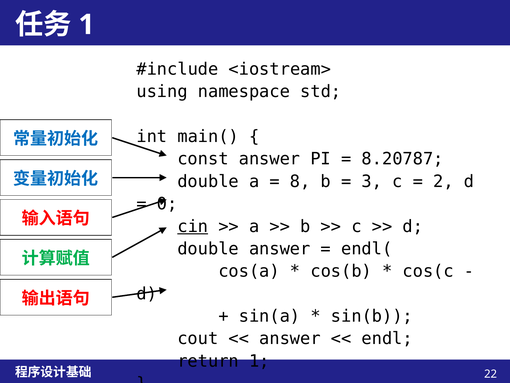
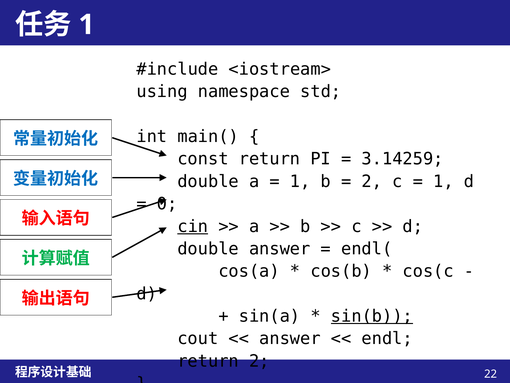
const answer: answer -> return
8.20787: 8.20787 -> 3.14259
8 at (300, 181): 8 -> 1
3 at (372, 181): 3 -> 2
2 at (443, 181): 2 -> 1
sin(b underline: none -> present
return 1: 1 -> 2
